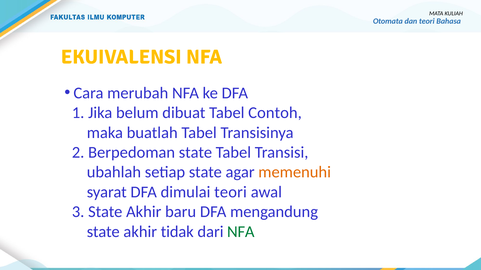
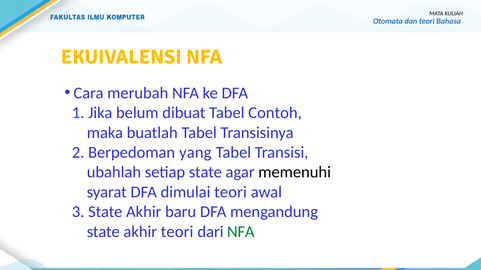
Berpedoman state: state -> yang
memenuhi colour: orange -> black
akhir tidak: tidak -> teori
